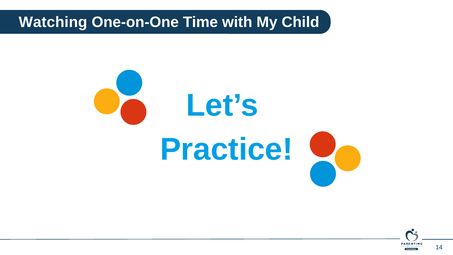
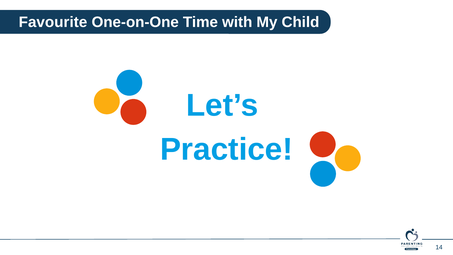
Watching: Watching -> Favourite
